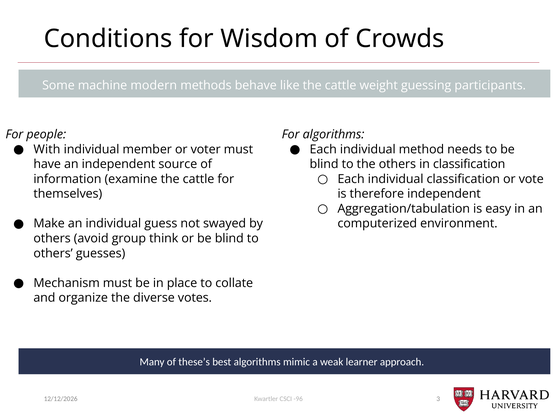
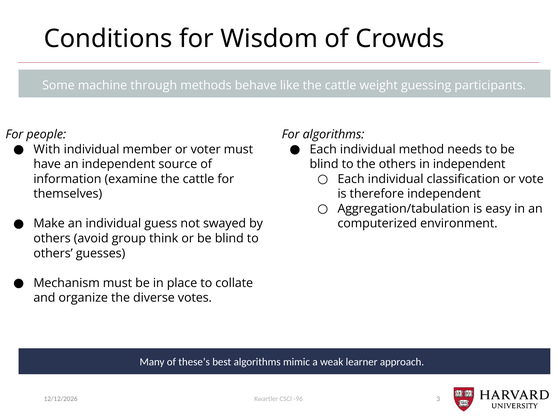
modern: modern -> through
in classification: classification -> independent
